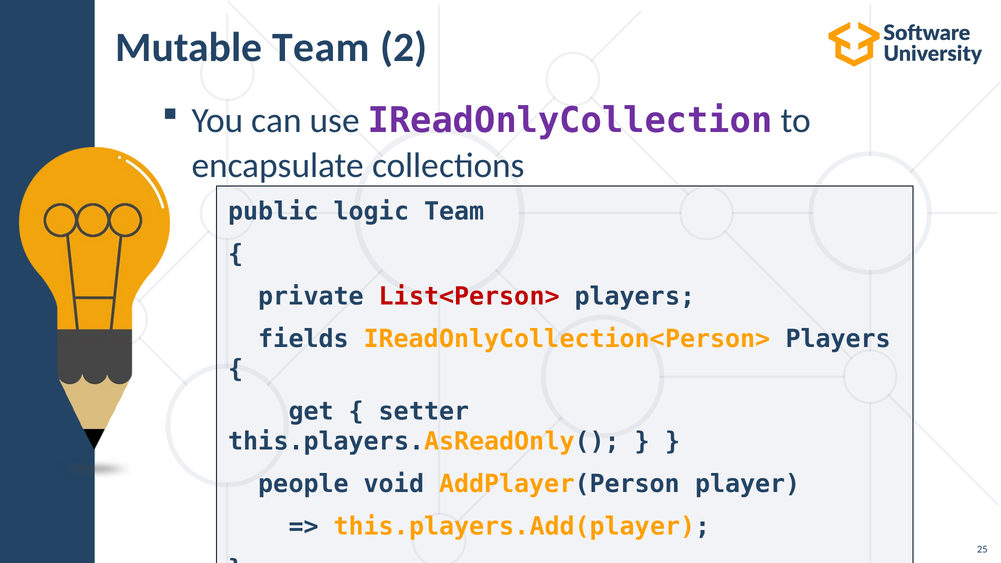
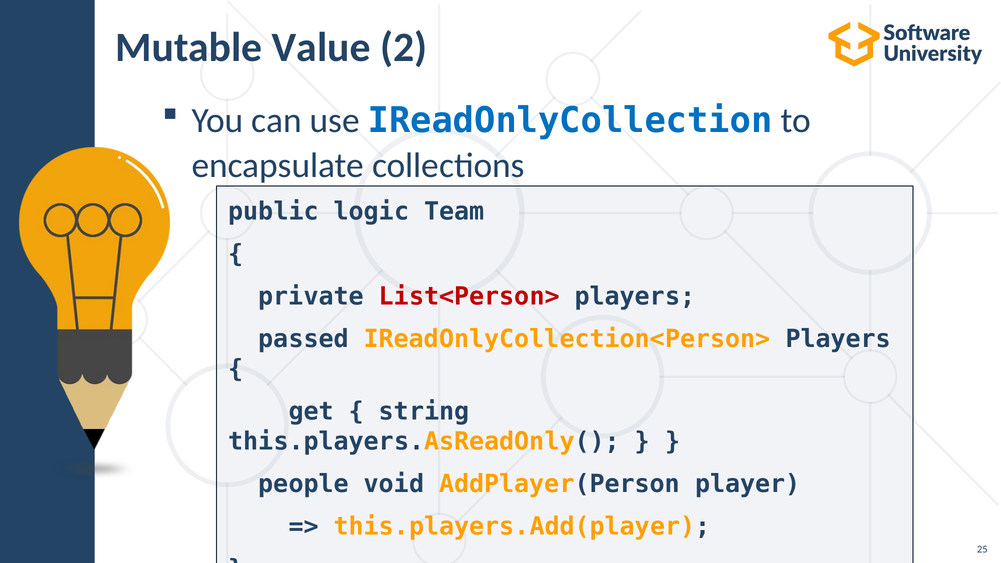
Mutable Team: Team -> Value
IReadOnlyCollection colour: purple -> blue
fields: fields -> passed
setter: setter -> string
